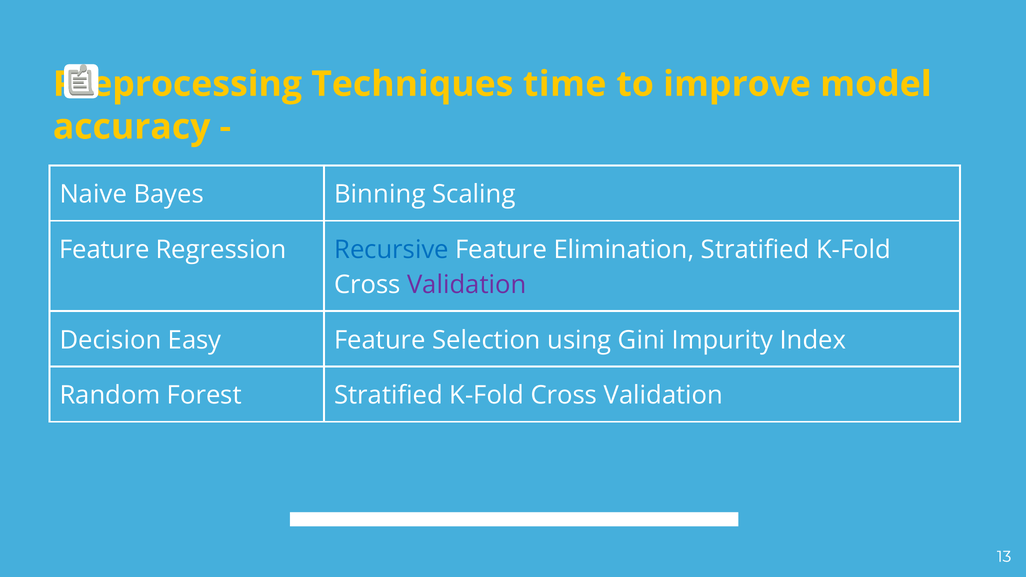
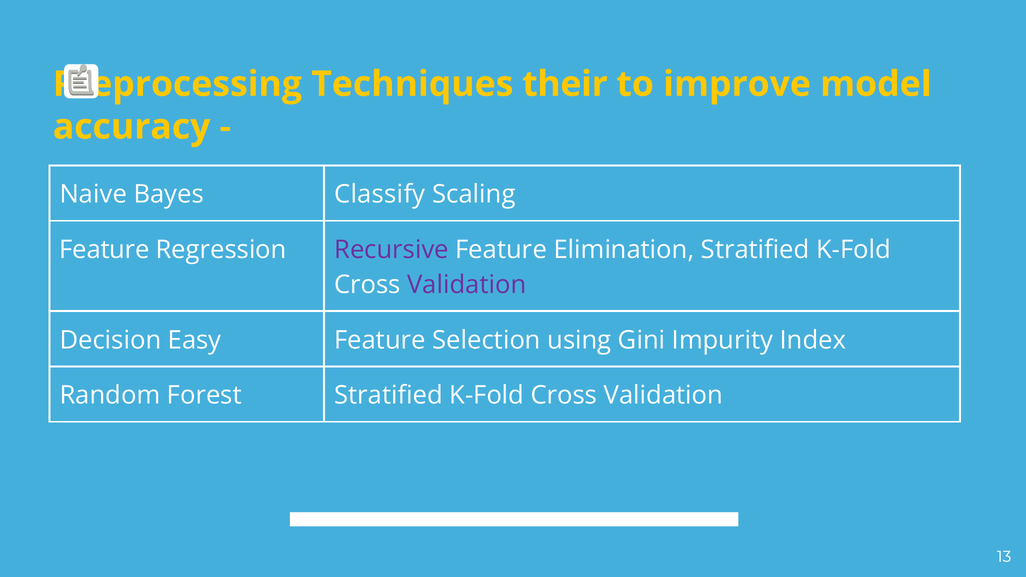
time: time -> their
Binning: Binning -> Classify
Recursive colour: blue -> purple
